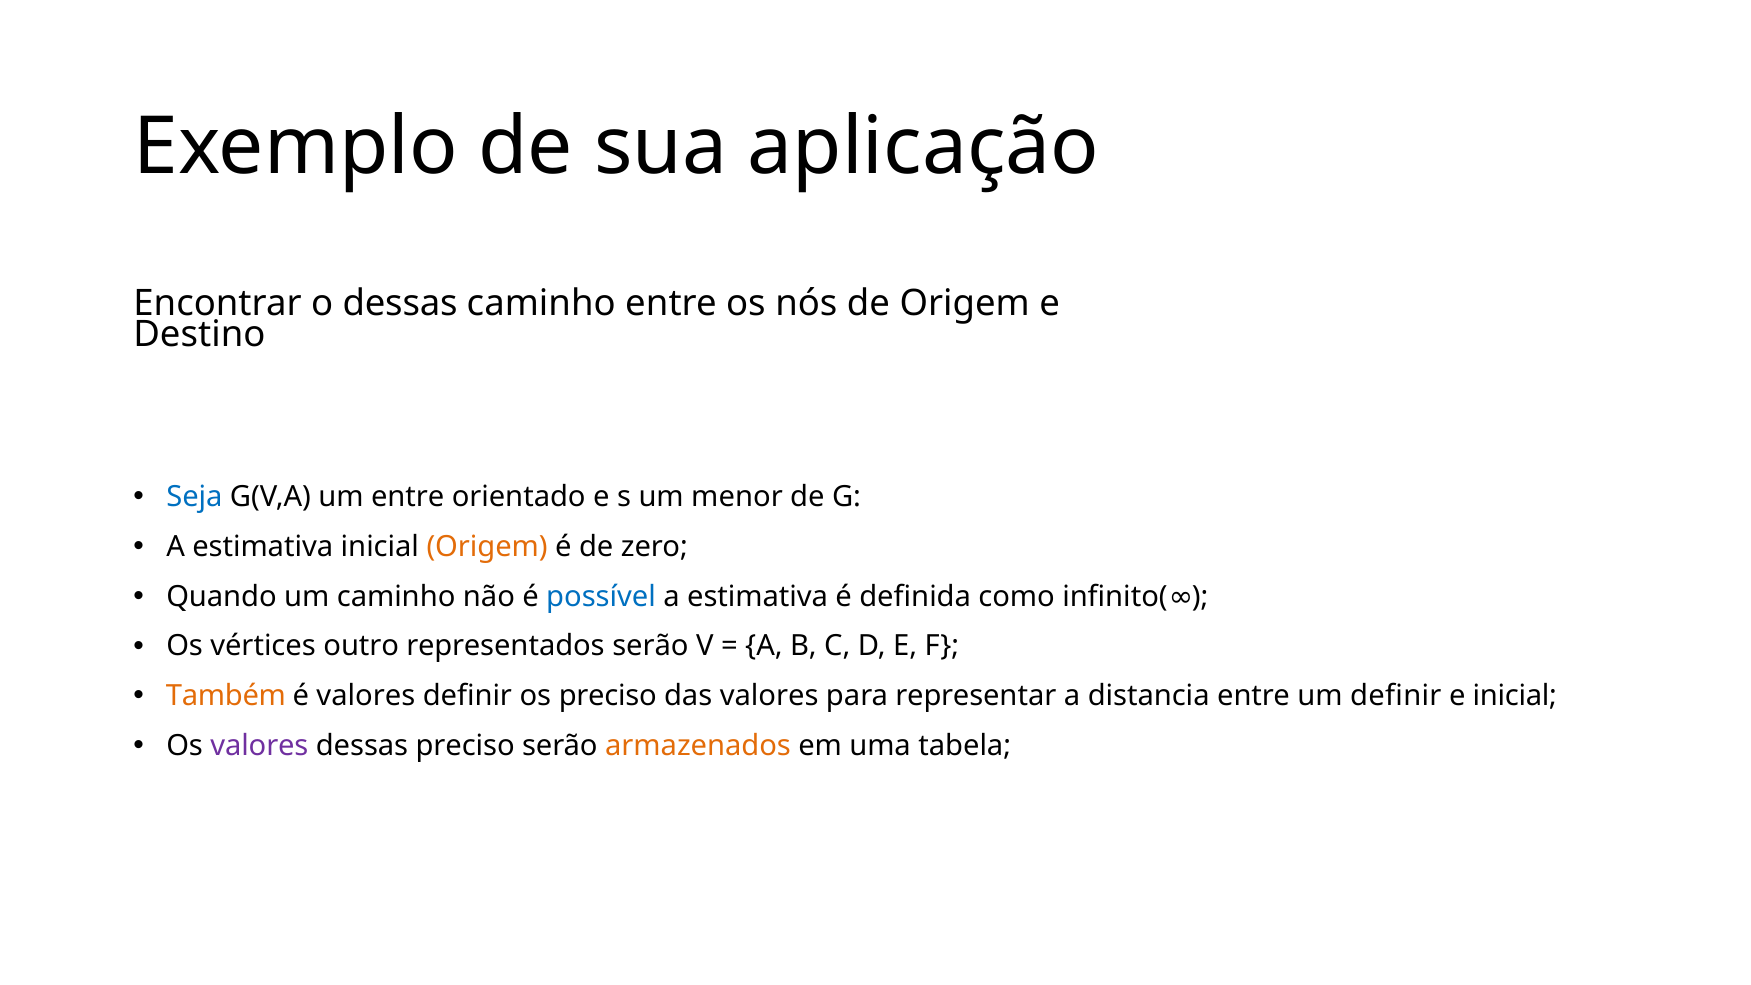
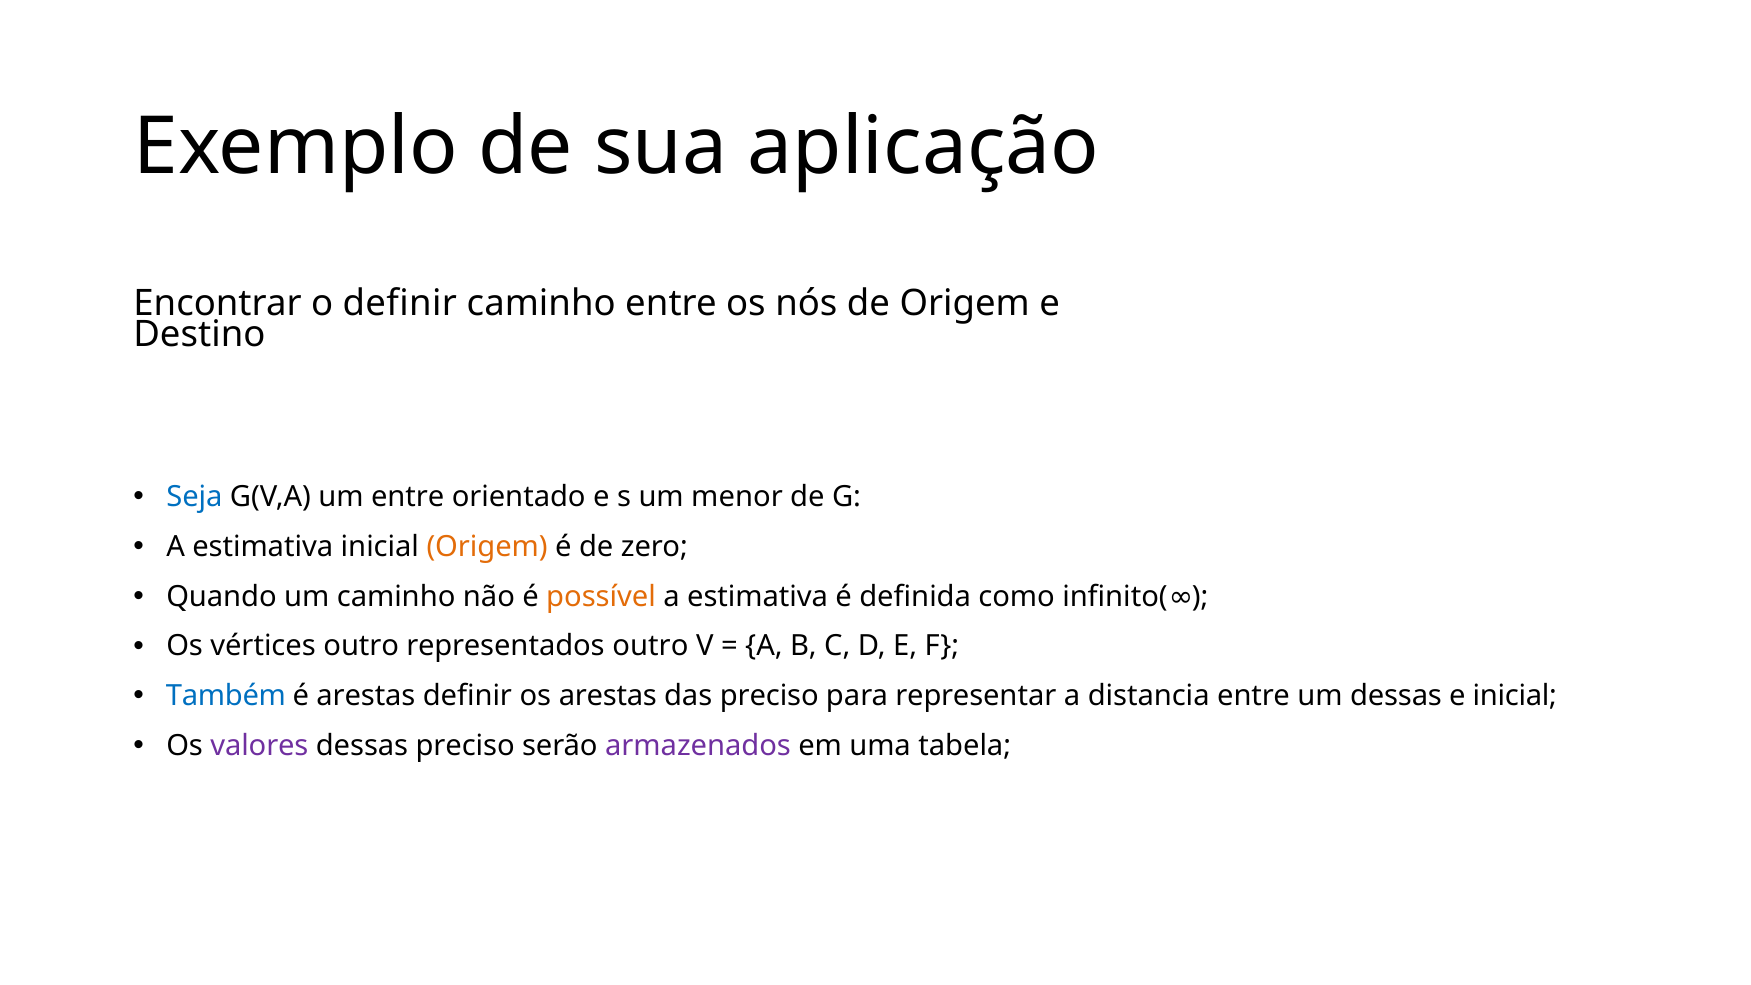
o dessas: dessas -> definir
possível colour: blue -> orange
representados serão: serão -> outro
Também colour: orange -> blue
é valores: valores -> arestas
os preciso: preciso -> arestas
das valores: valores -> preciso
um definir: definir -> dessas
armazenados colour: orange -> purple
